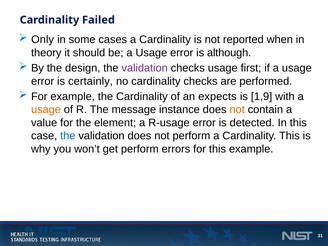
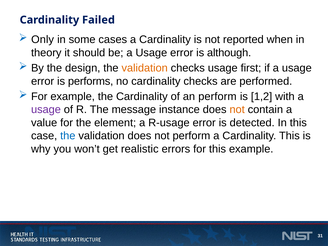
validation at (145, 68) colour: purple -> orange
certainly: certainly -> performs
an expects: expects -> perform
1,9: 1,9 -> 1,2
usage at (46, 110) colour: orange -> purple
get perform: perform -> realistic
